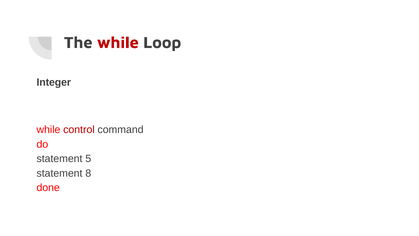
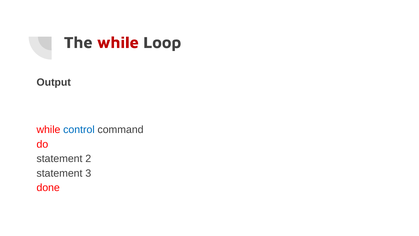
Integer: Integer -> Output
control colour: red -> blue
5: 5 -> 2
8: 8 -> 3
